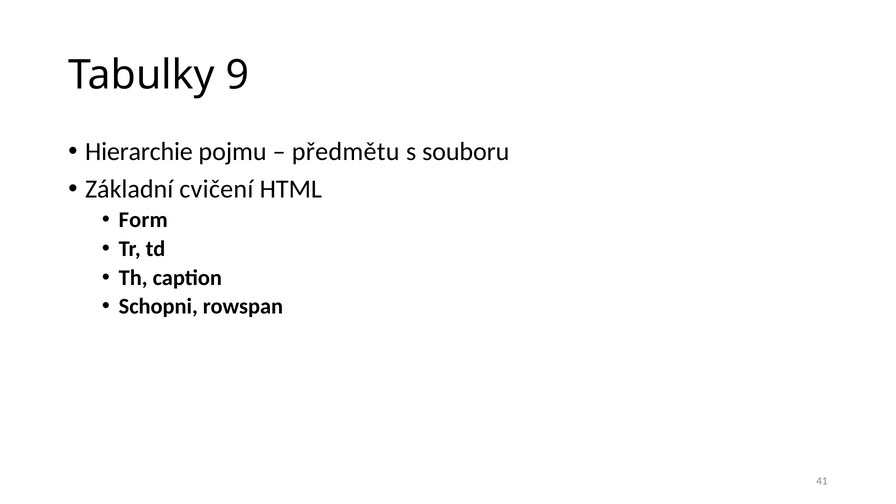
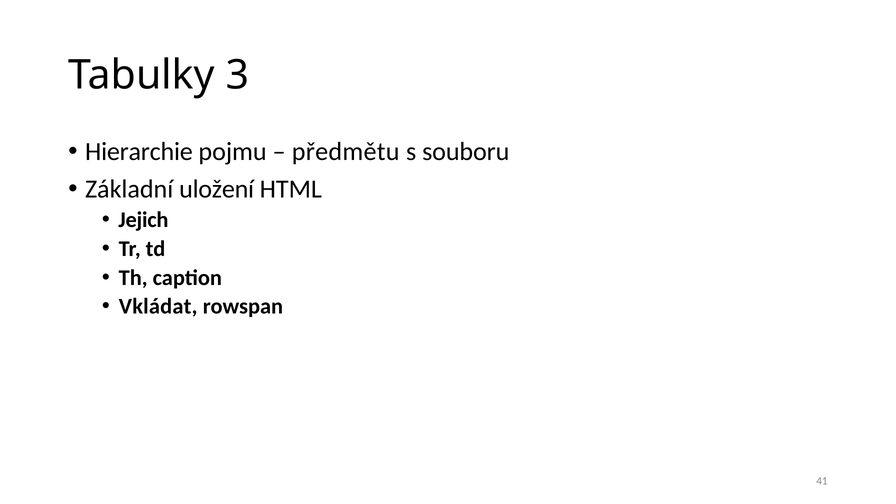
9: 9 -> 3
cvičení: cvičení -> uložení
Form: Form -> Jejich
Schopni: Schopni -> Vkládat
